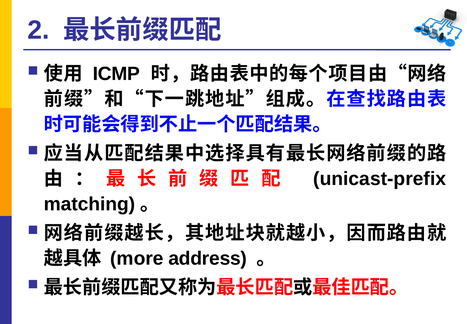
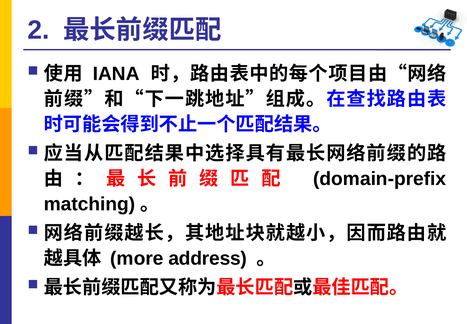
ICMP: ICMP -> IANA
unicast-prefix: unicast-prefix -> domain-prefix
